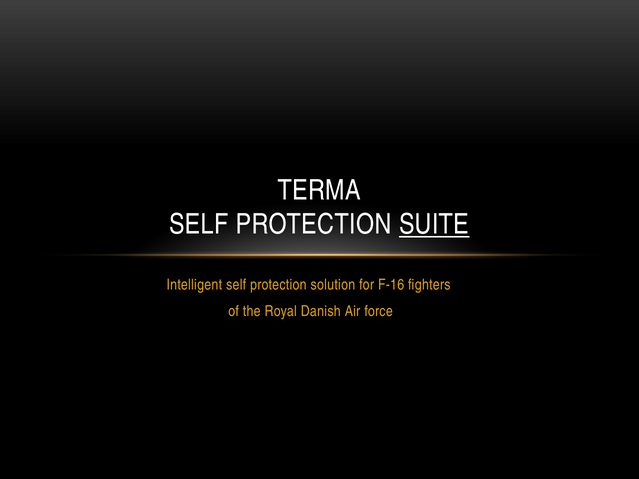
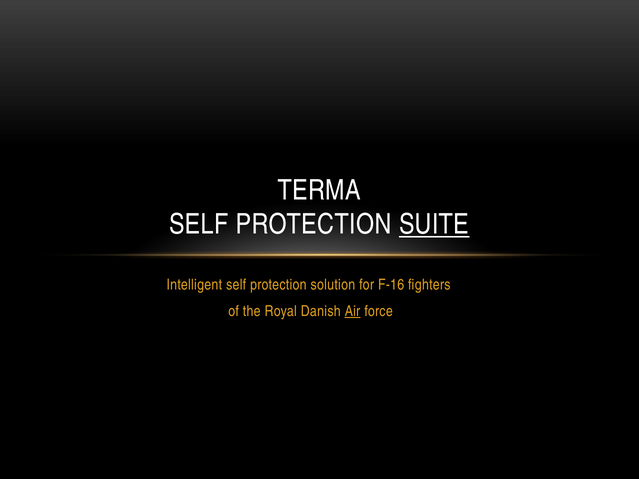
Air underline: none -> present
